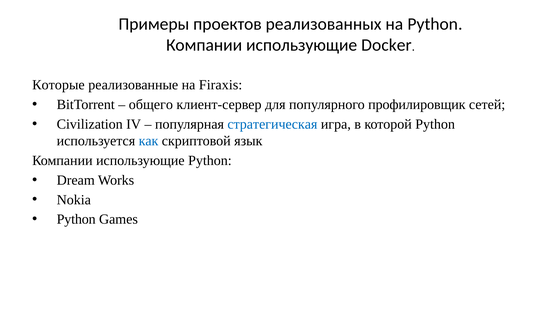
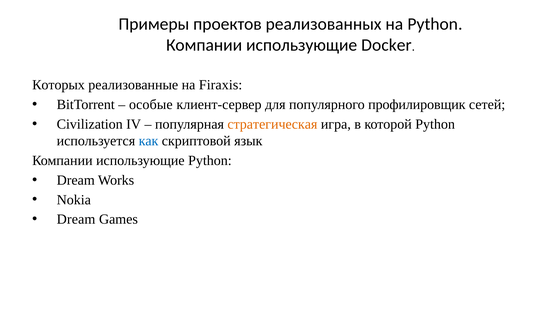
Которые: Которые -> Которых
общего: общего -> особые
стратегическая colour: blue -> orange
Python at (76, 219): Python -> Dream
